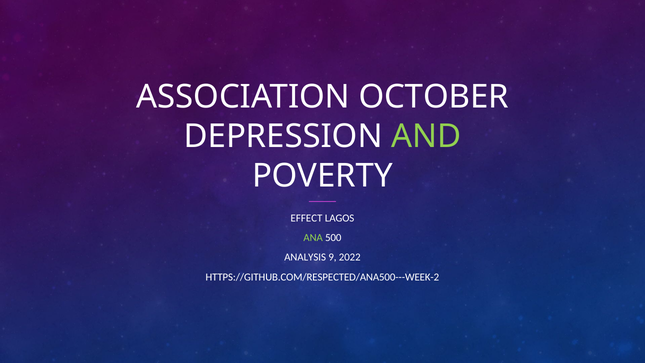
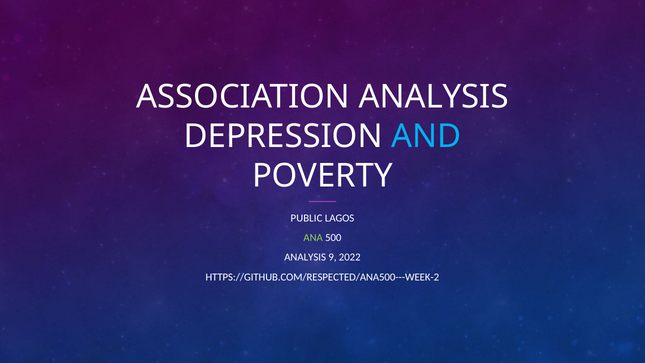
ASSOCIATION OCTOBER: OCTOBER -> ANALYSIS
AND colour: light green -> light blue
EFFECT: EFFECT -> PUBLIC
